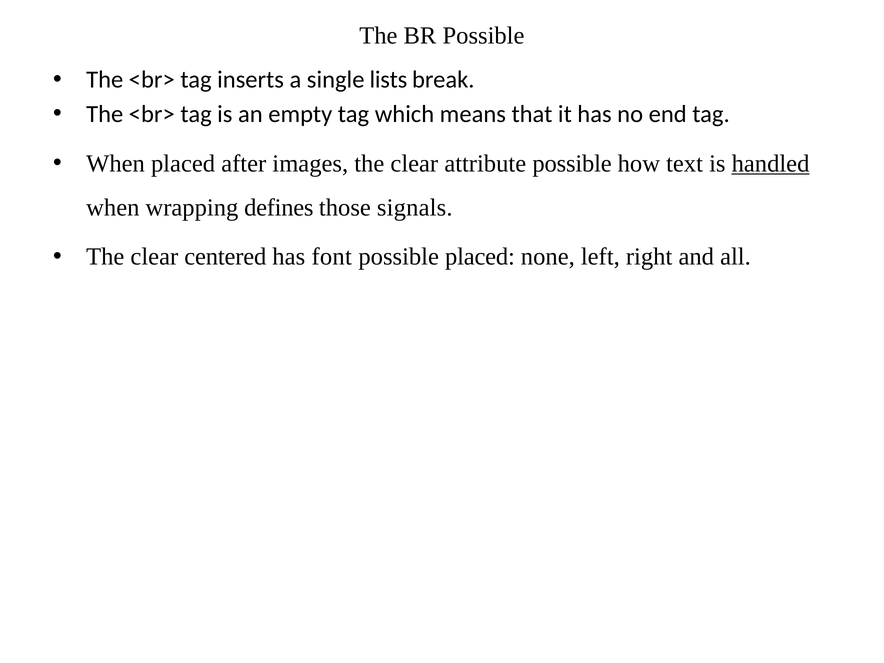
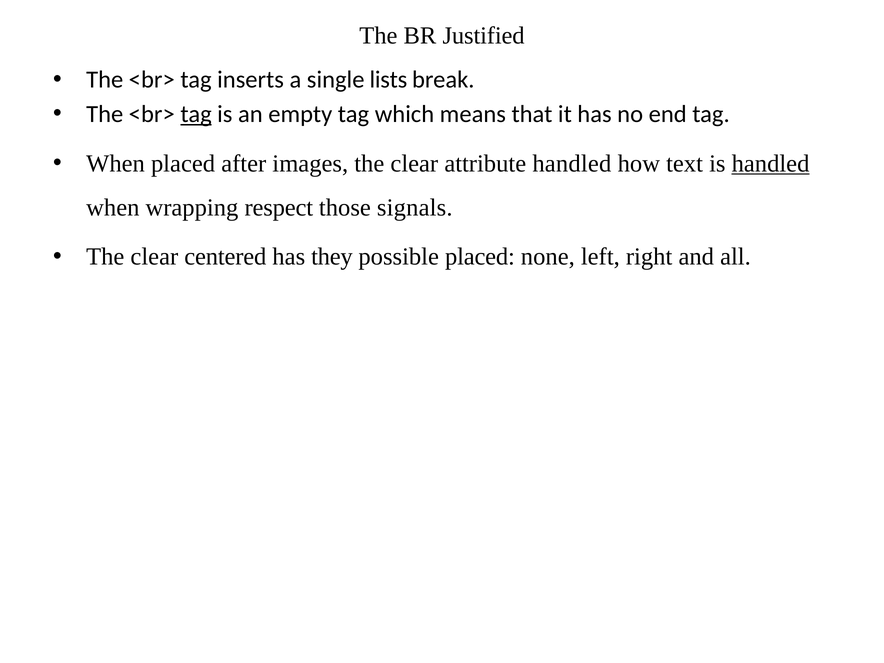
BR Possible: Possible -> Justified
tag at (196, 114) underline: none -> present
attribute possible: possible -> handled
defines: defines -> respect
font: font -> they
